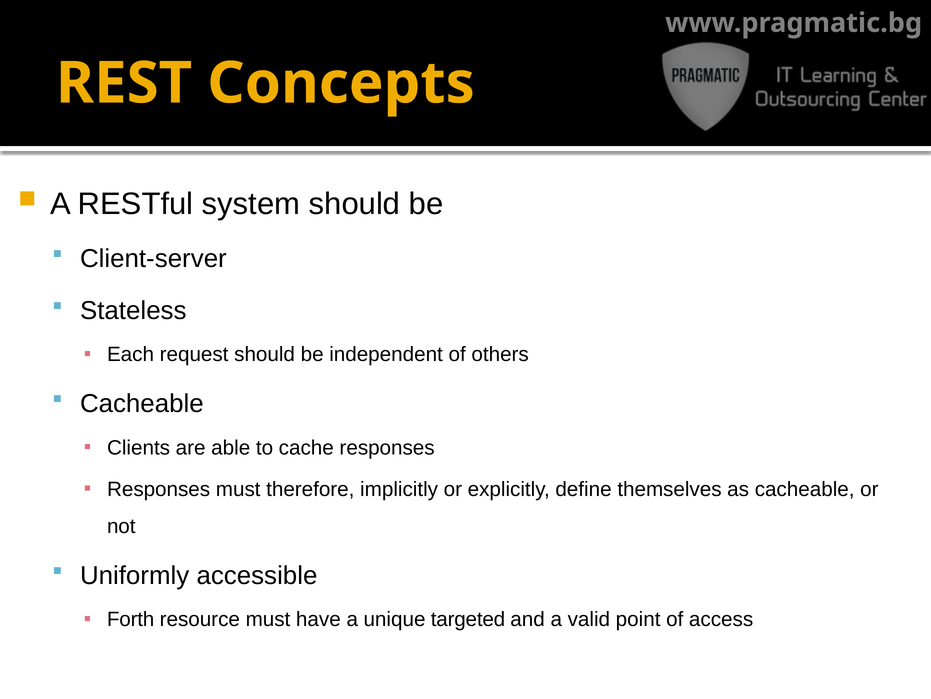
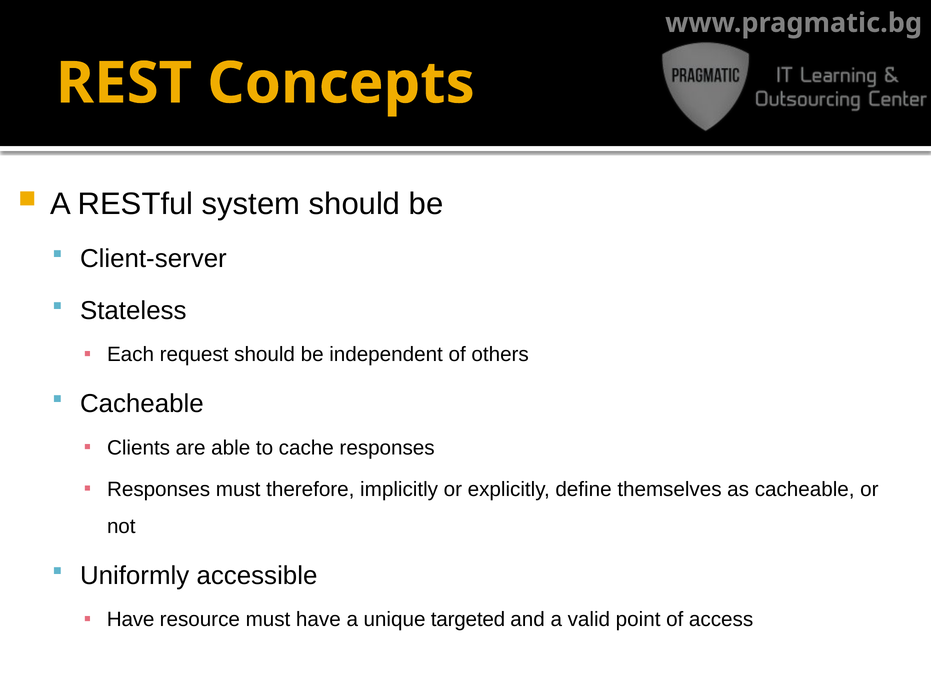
Forth at (131, 619): Forth -> Have
